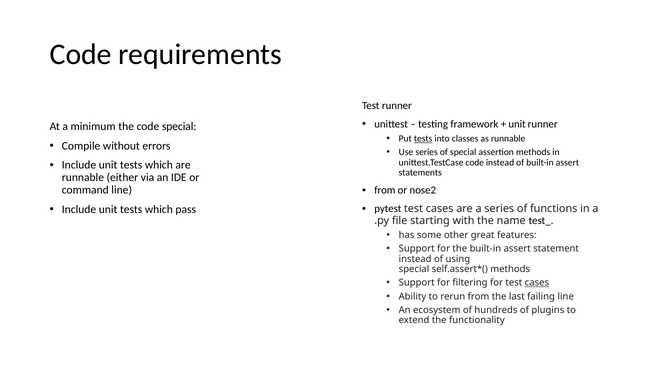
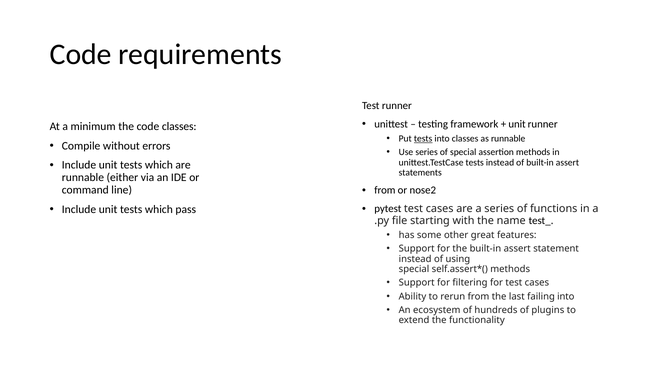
code special: special -> classes
unittest.TestCase code: code -> tests
cases at (537, 283) underline: present -> none
failing line: line -> into
